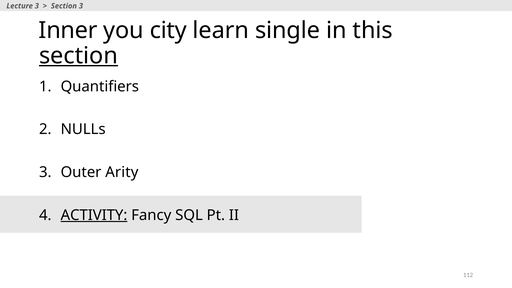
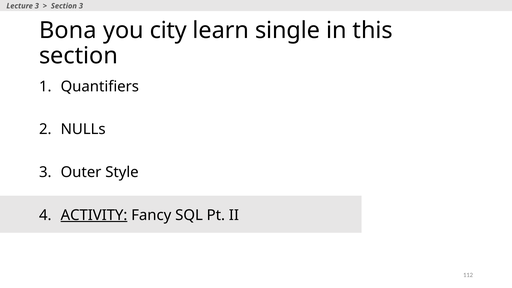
Inner: Inner -> Bona
section at (79, 56) underline: present -> none
Arity: Arity -> Style
